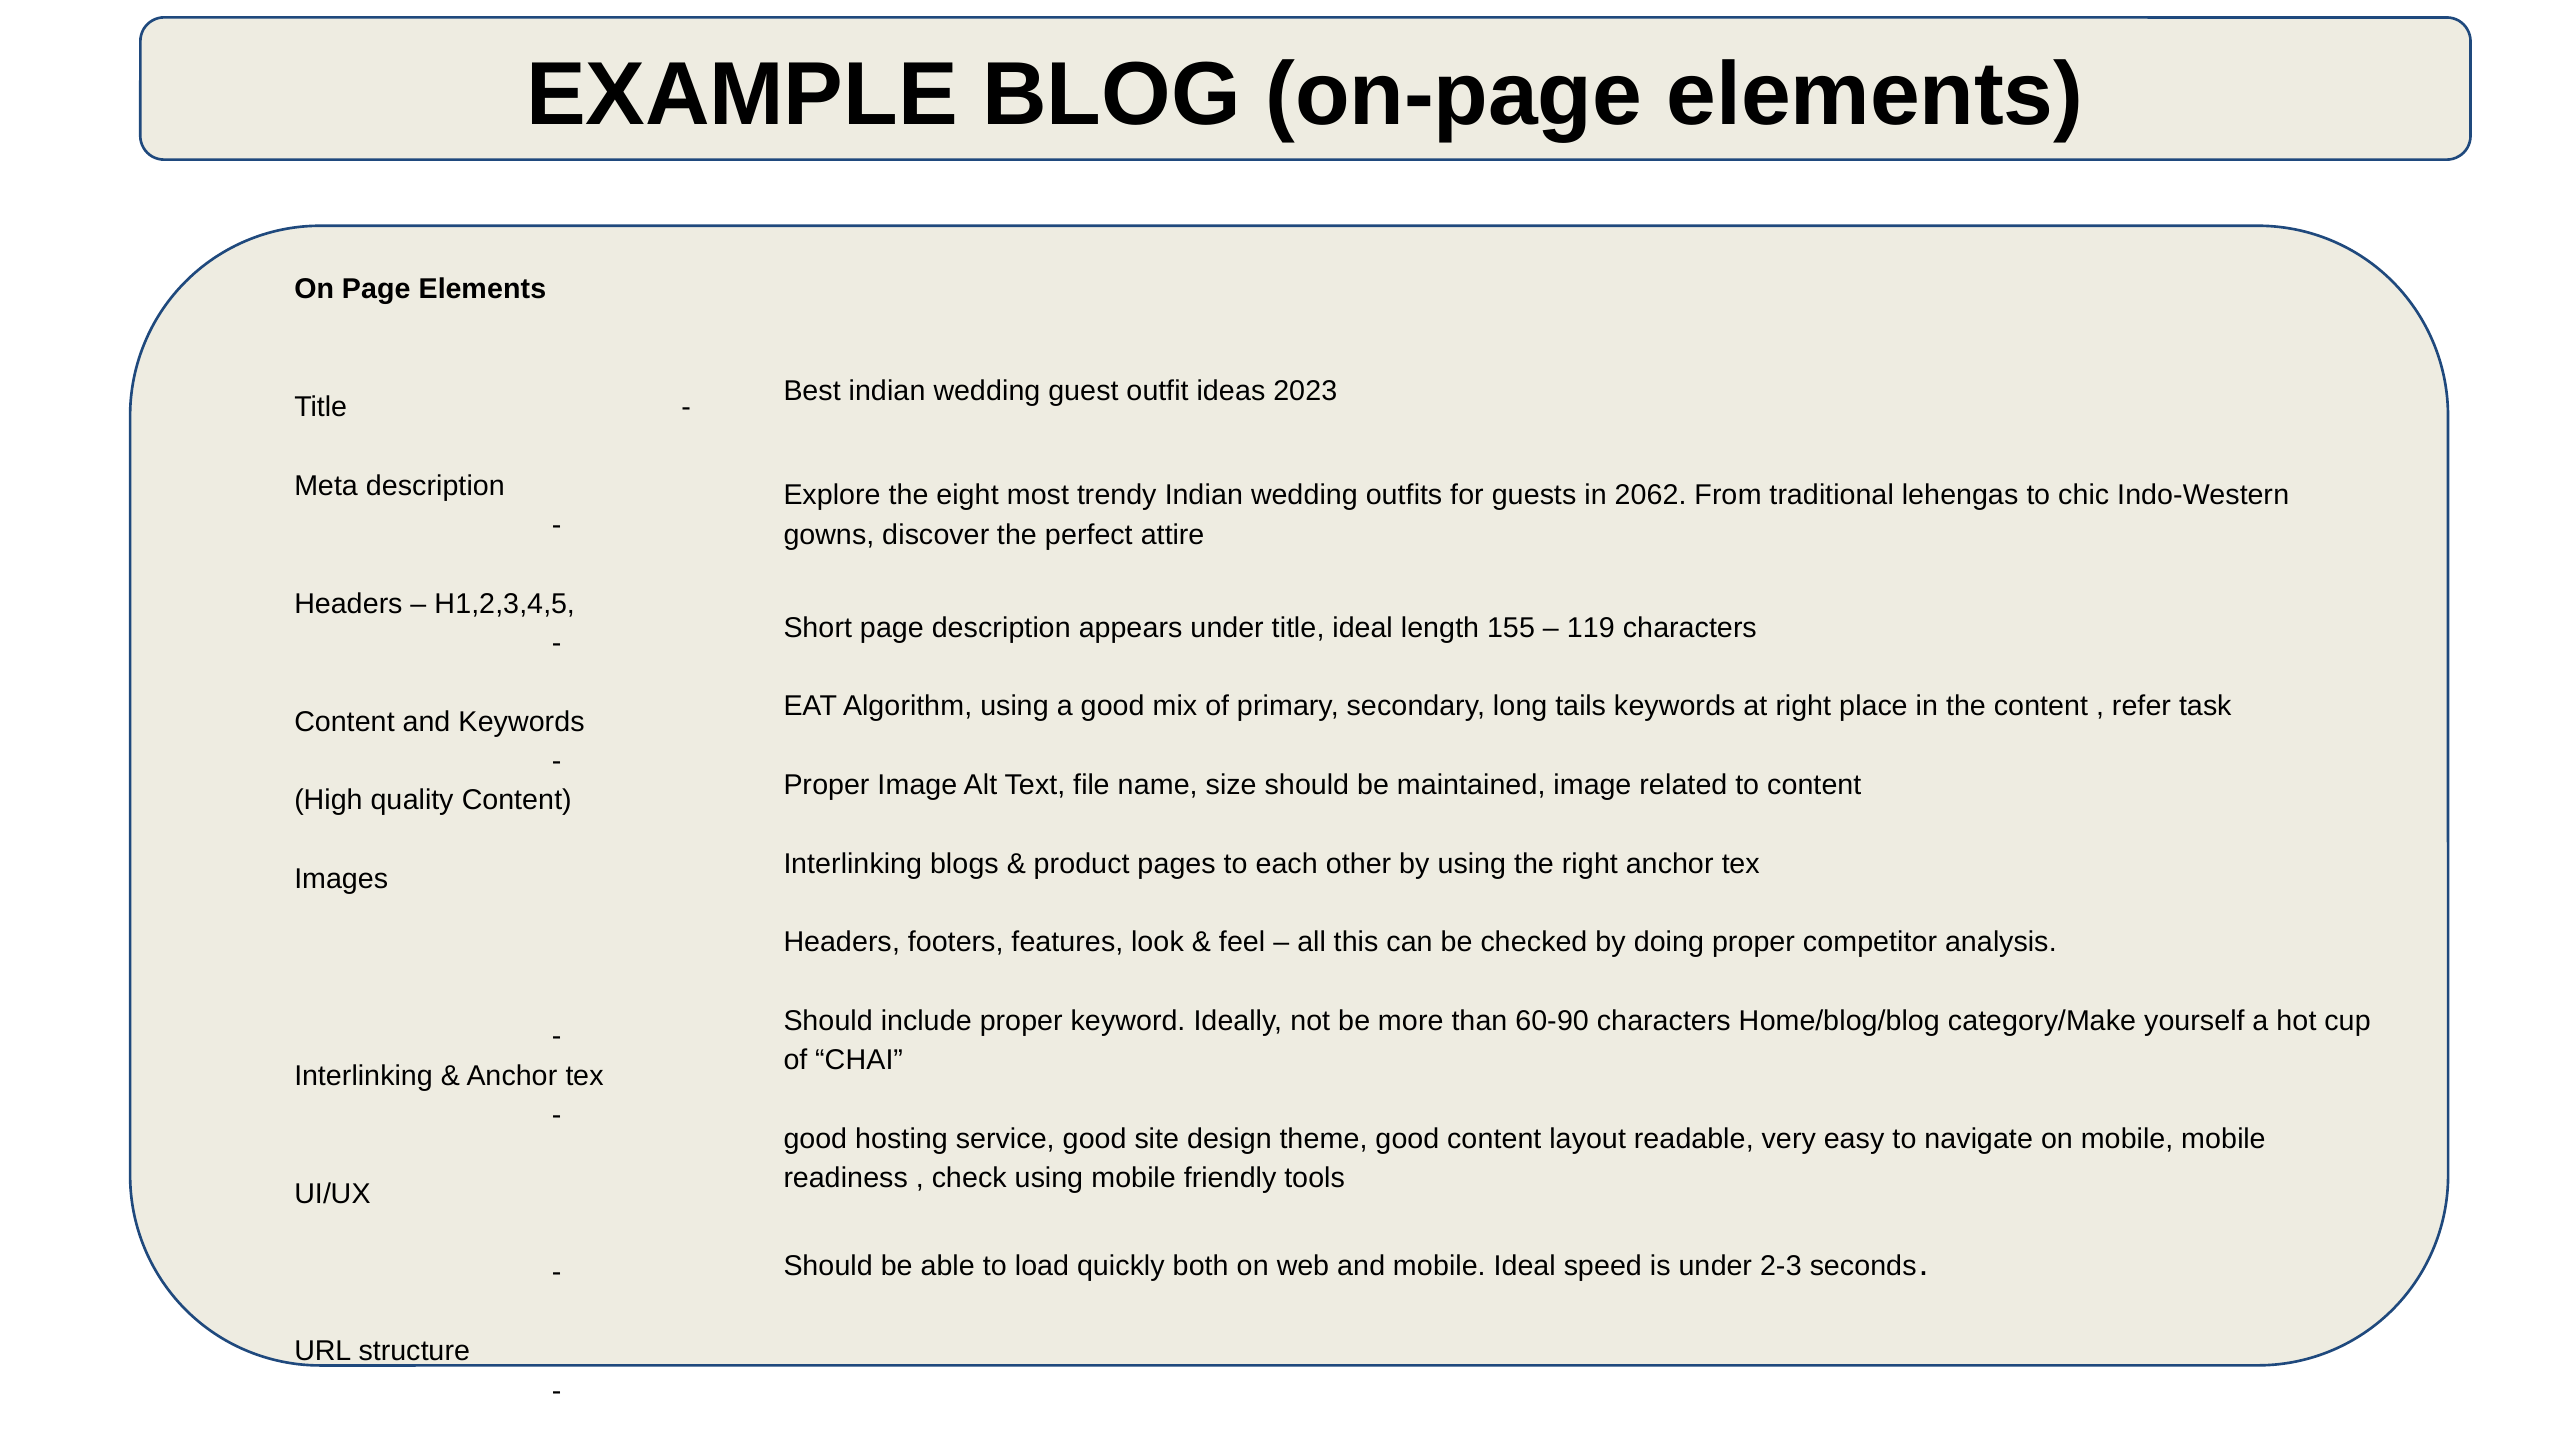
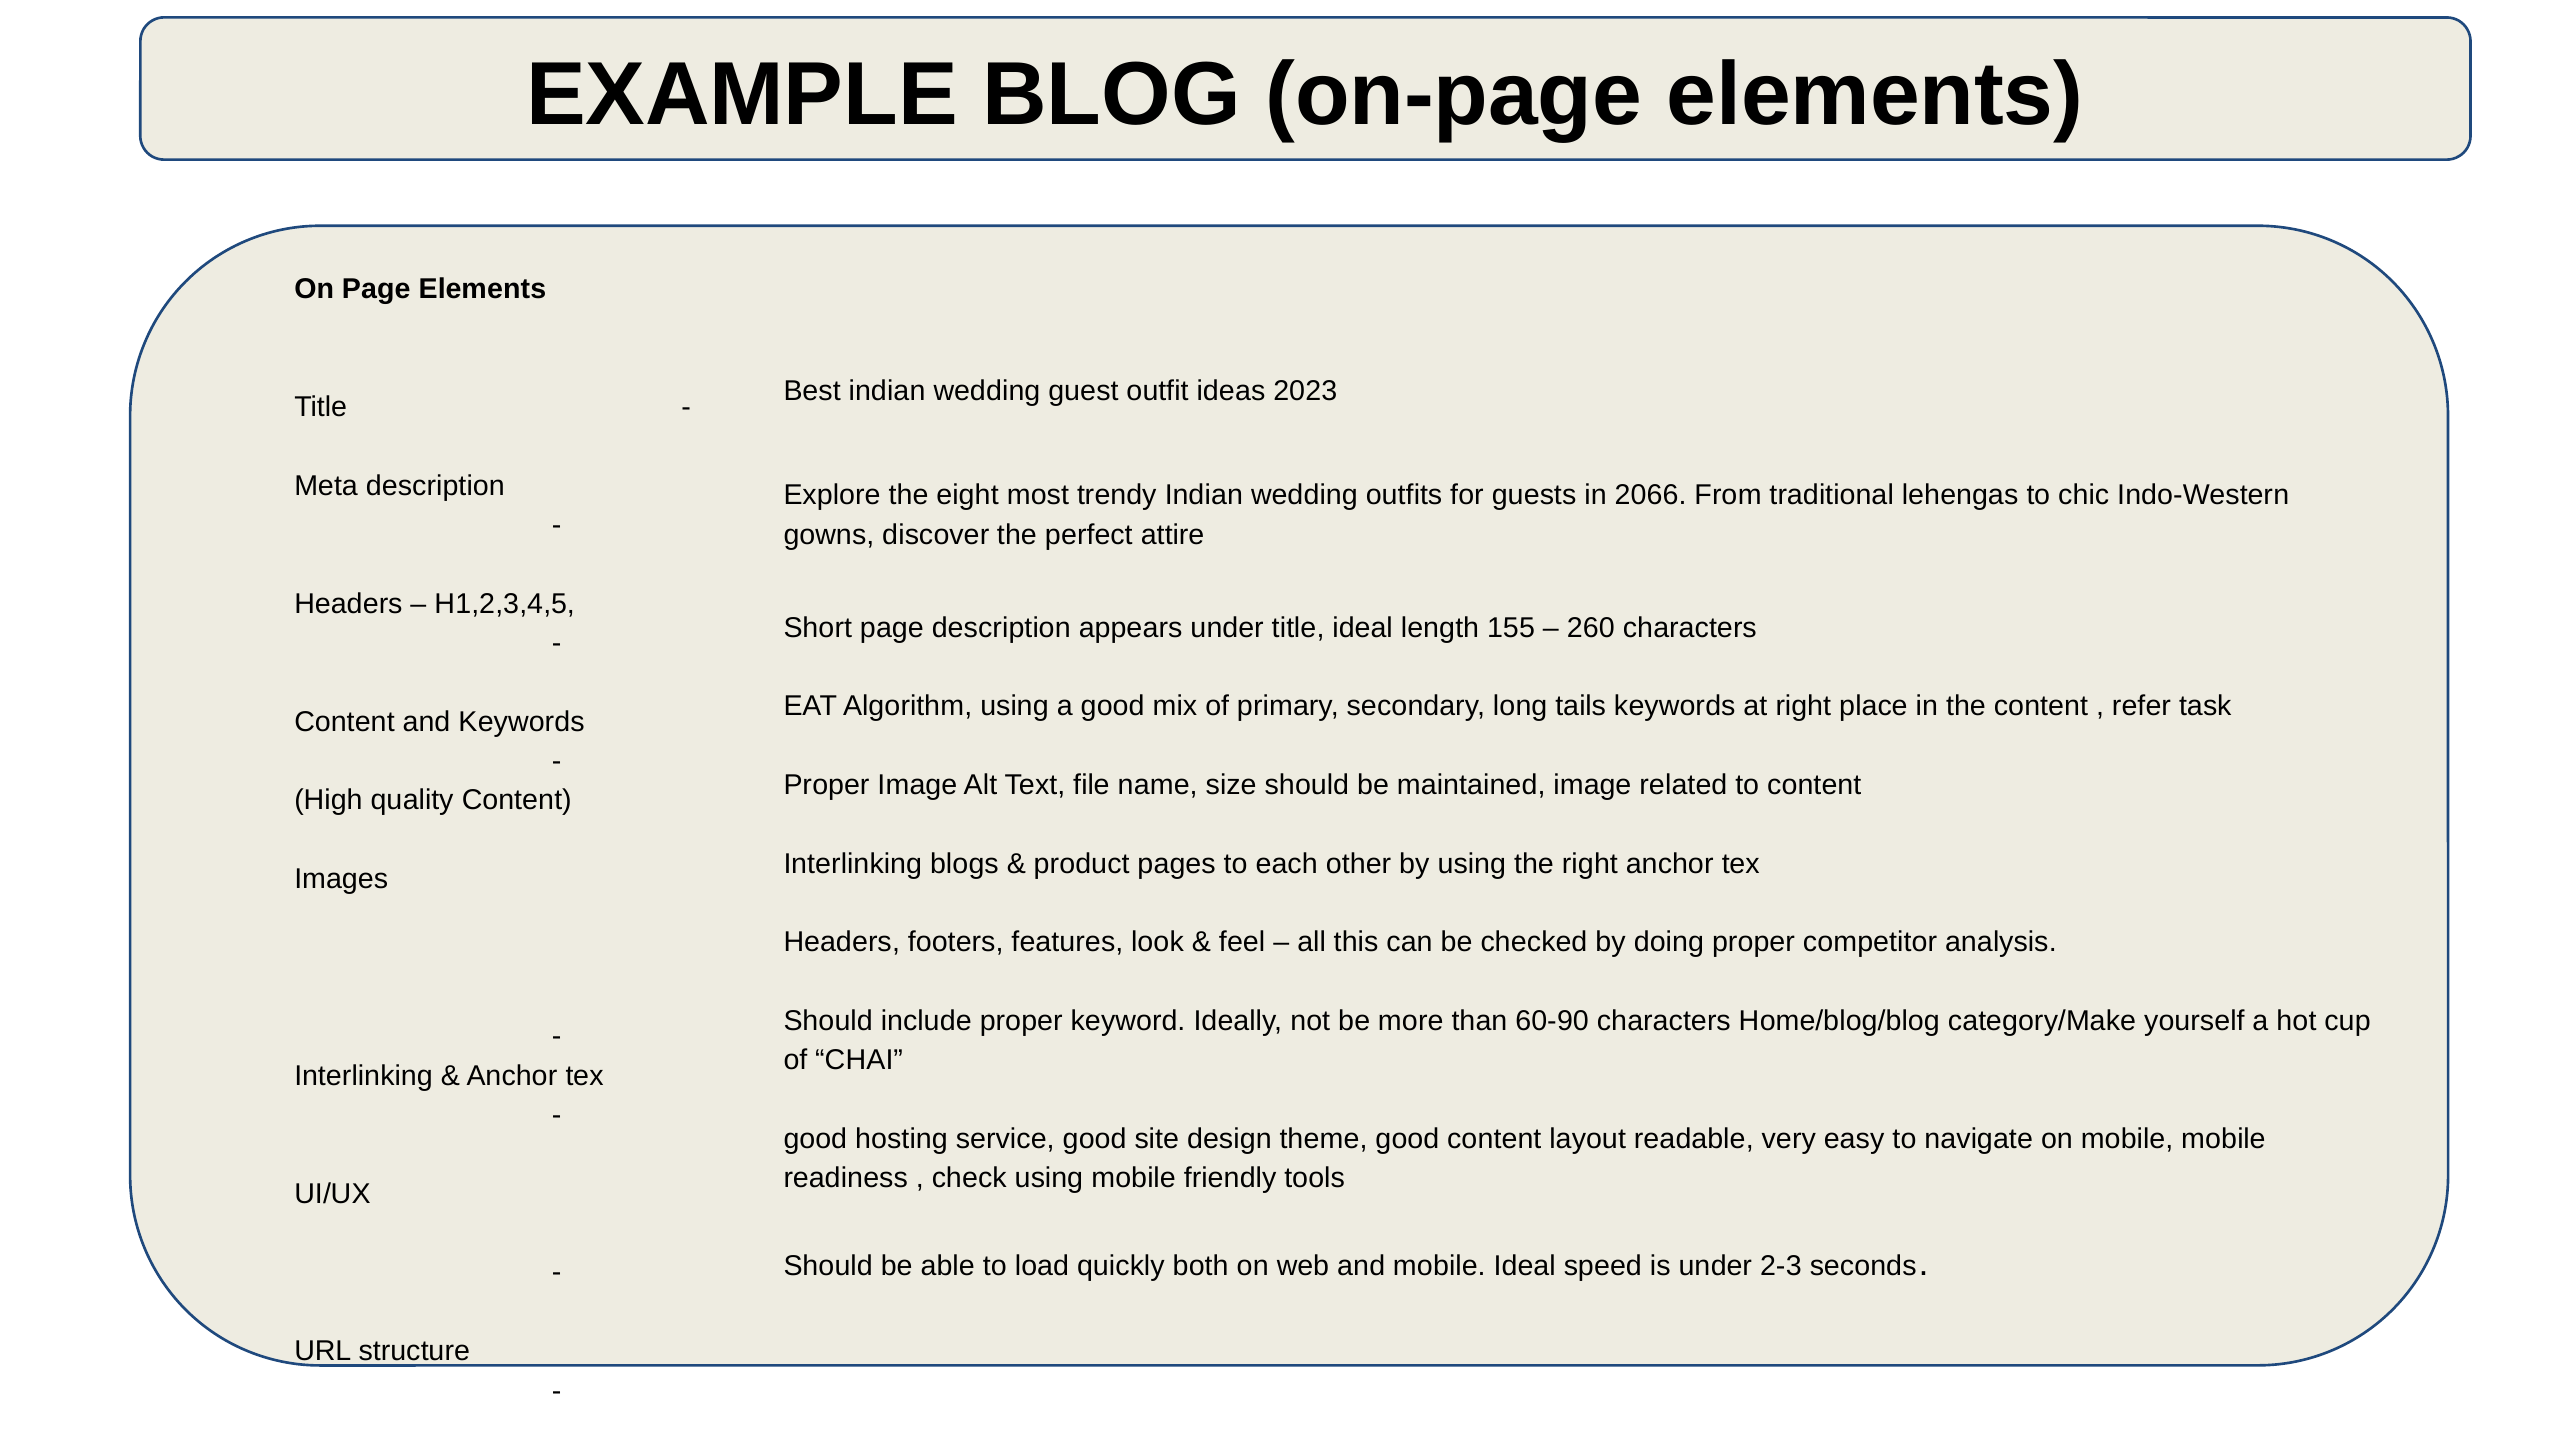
2062: 2062 -> 2066
119: 119 -> 260
